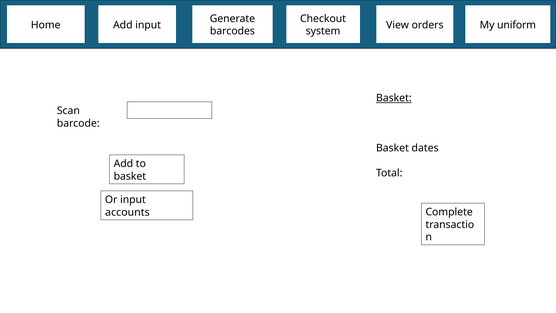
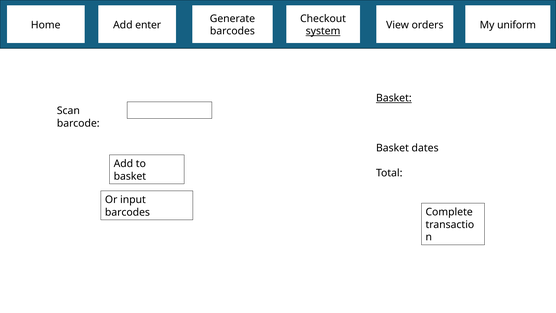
Add input: input -> enter
system underline: none -> present
accounts at (127, 212): accounts -> barcodes
